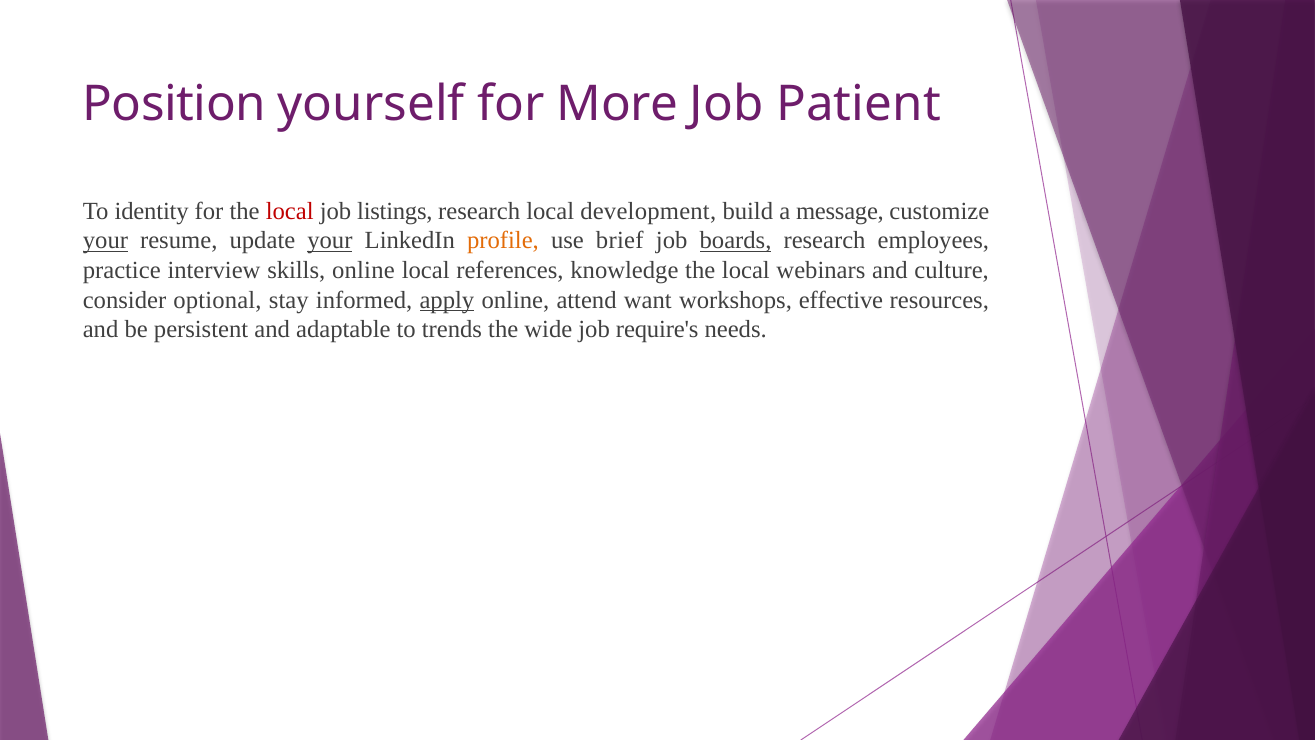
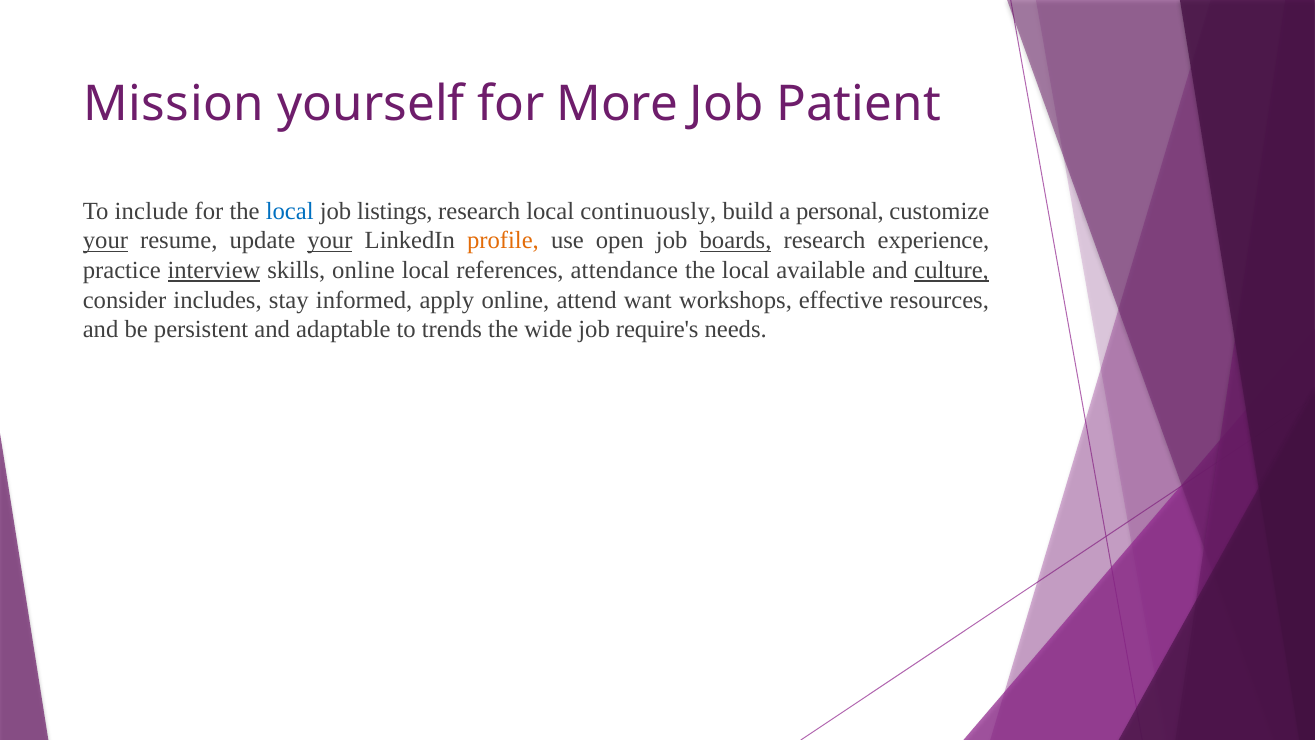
Position: Position -> Mission
identity: identity -> include
local at (290, 211) colour: red -> blue
development: development -> continuously
message: message -> personal
brief: brief -> open
employees: employees -> experience
interview underline: none -> present
knowledge: knowledge -> attendance
webinars: webinars -> available
culture underline: none -> present
optional: optional -> includes
apply underline: present -> none
